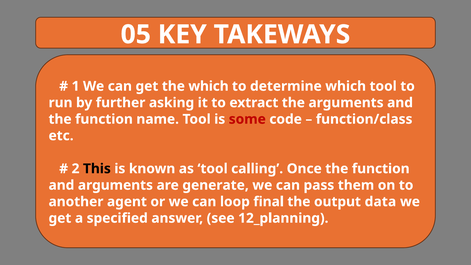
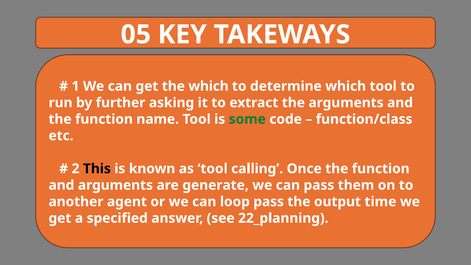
some colour: red -> green
loop final: final -> pass
data: data -> time
12_planning: 12_planning -> 22_planning
